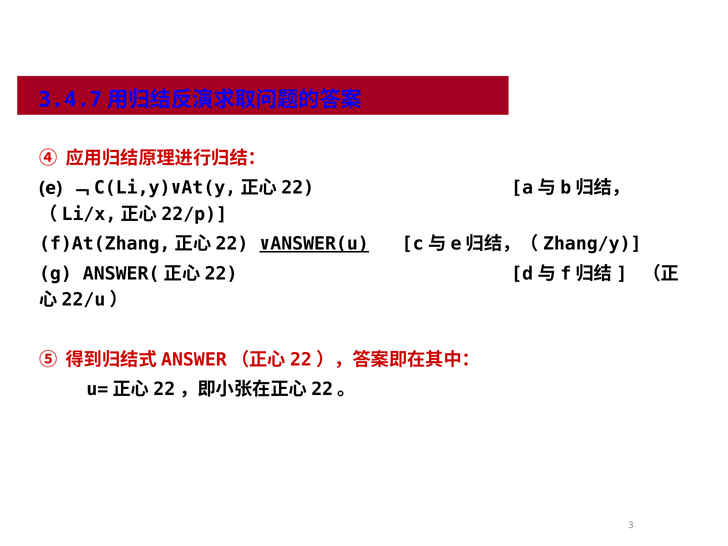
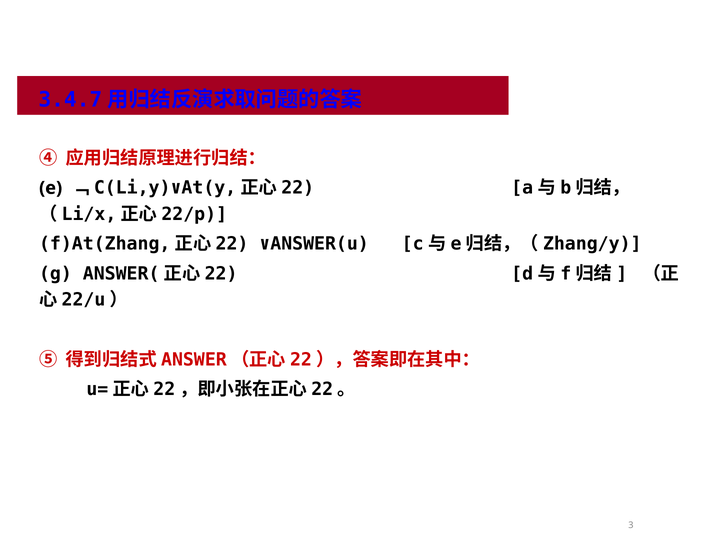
∨ANSWER(u underline: present -> none
